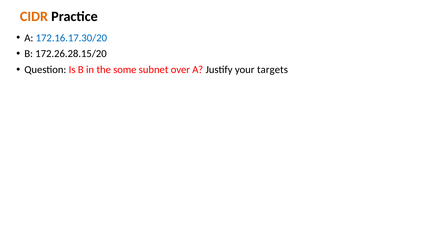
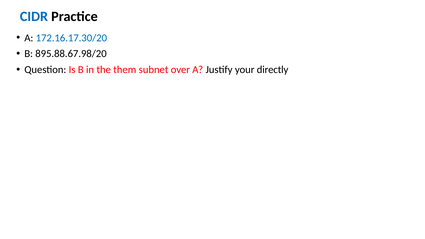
CIDR colour: orange -> blue
172.26.28.15/20: 172.26.28.15/20 -> 895.88.67.98/20
some: some -> them
targets: targets -> directly
